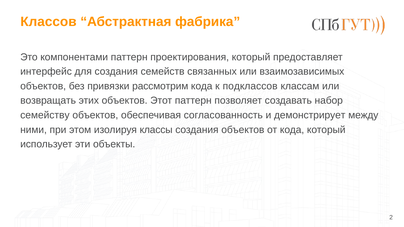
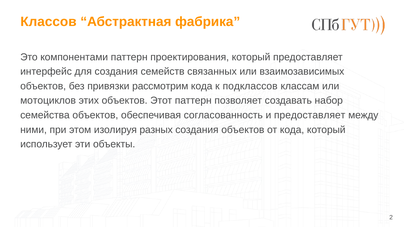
возвращать: возвращать -> мотоциклов
семейству: семейству -> семейства
и демонстрирует: демонстрирует -> предоставляет
классы: классы -> разных
